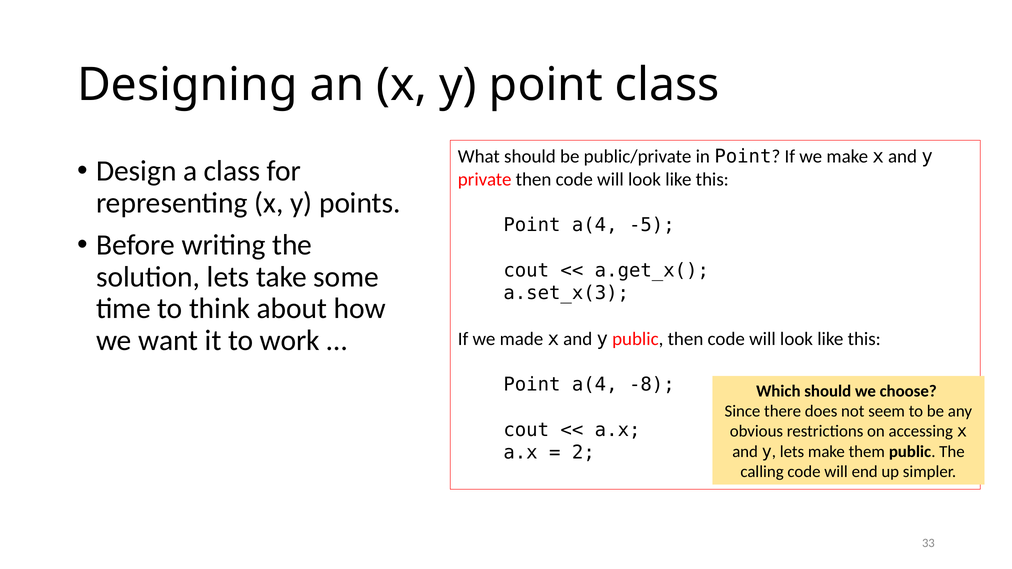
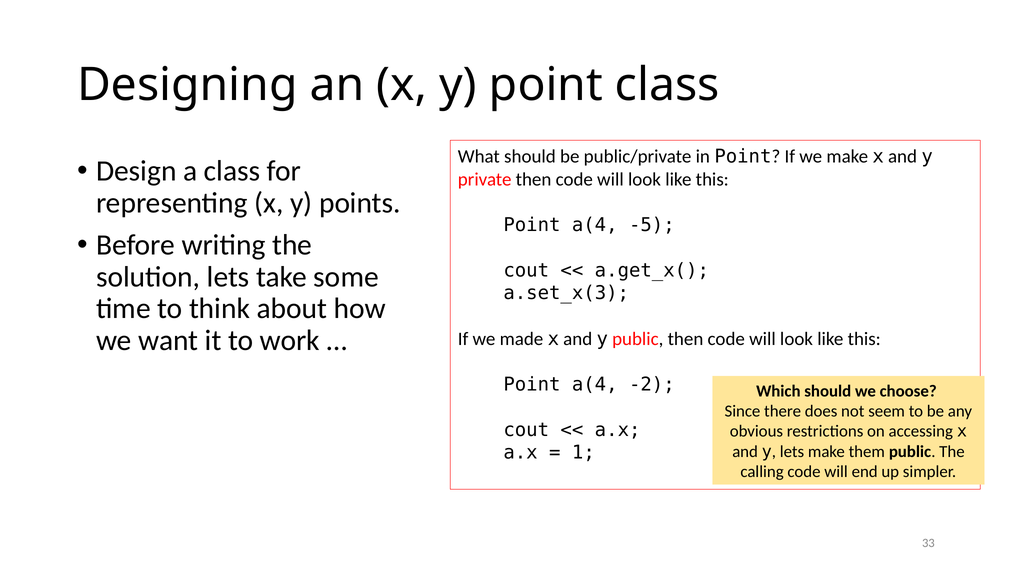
-8: -8 -> -2
2: 2 -> 1
